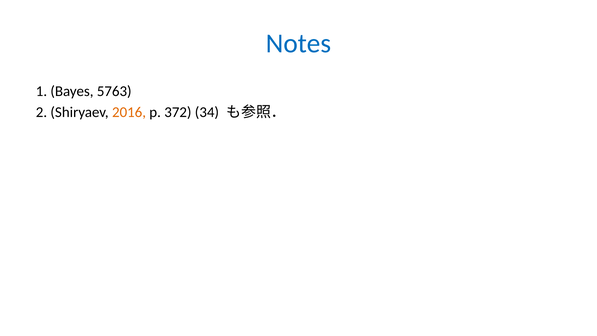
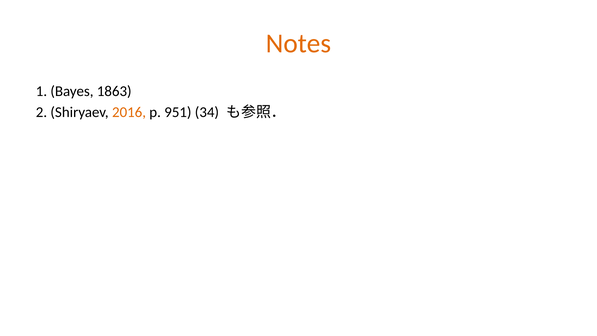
Notes colour: blue -> orange
5763: 5763 -> 1863
372: 372 -> 951
